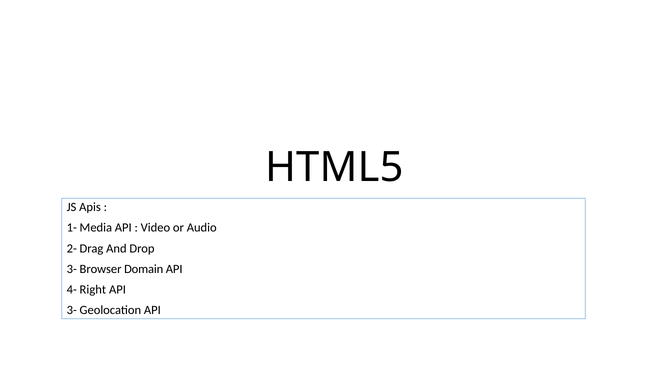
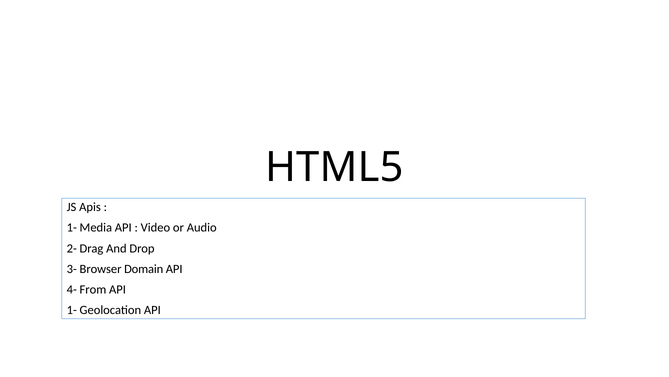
Right: Right -> From
3- at (72, 309): 3- -> 1-
